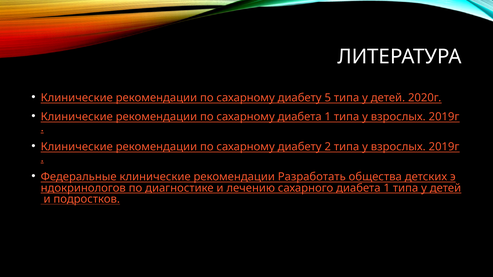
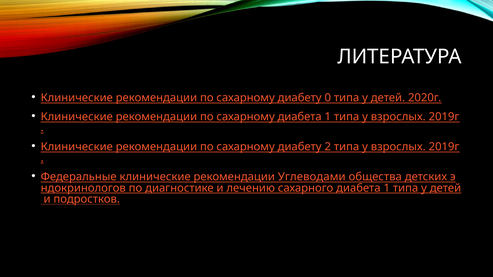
5: 5 -> 0
Разработать: Разработать -> Углеводами
